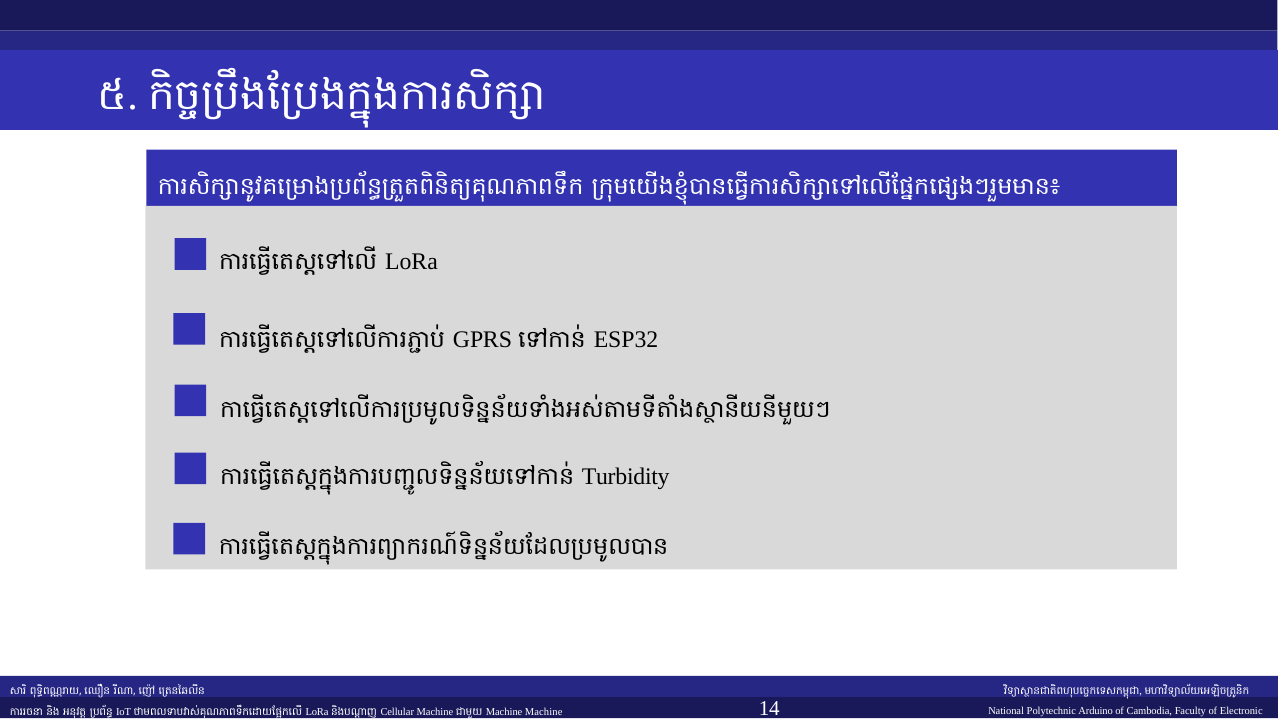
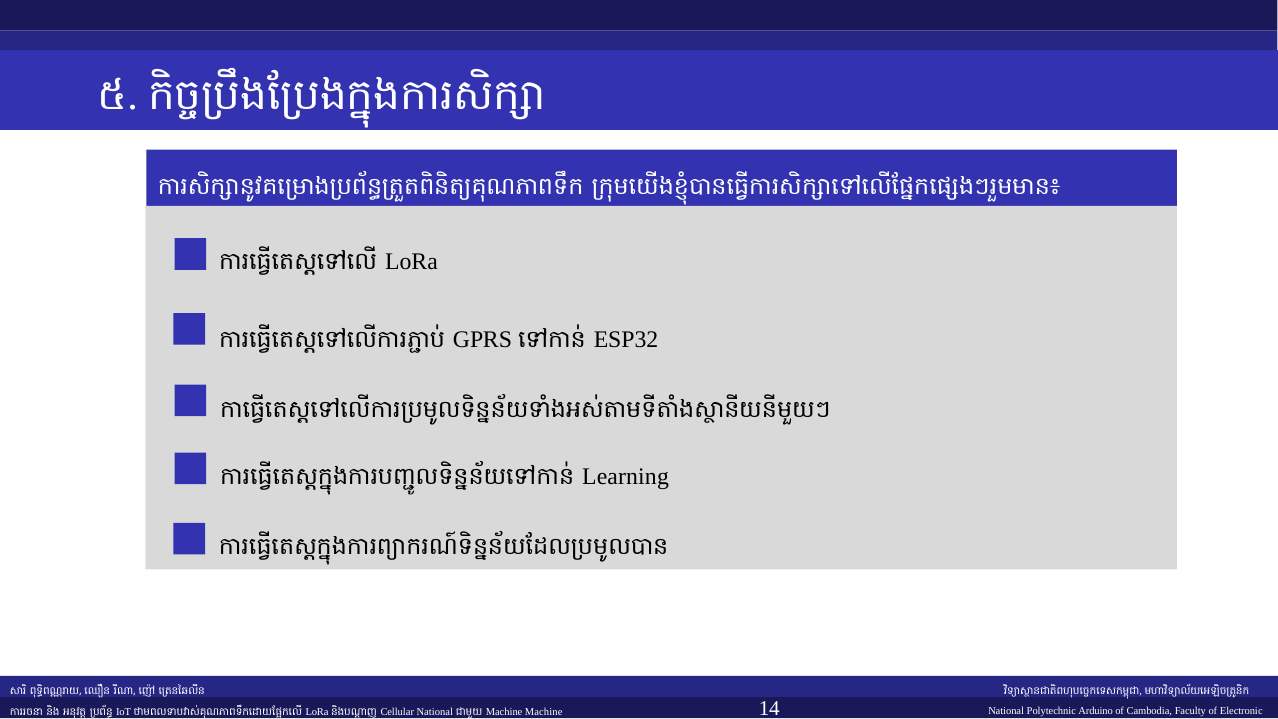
Turbidity: Turbidity -> Learning
Cellular Machine: Machine -> National
